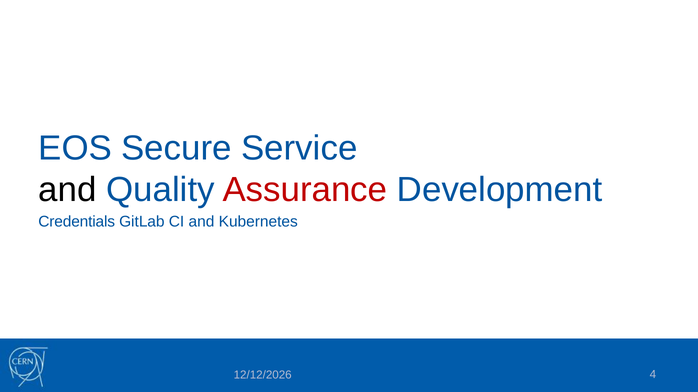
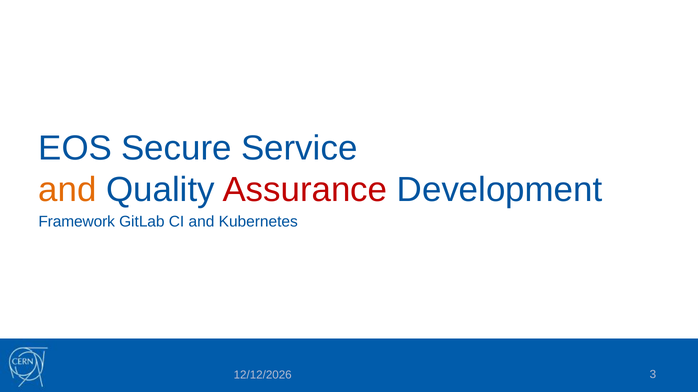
and at (67, 190) colour: black -> orange
Credentials: Credentials -> Framework
4: 4 -> 3
